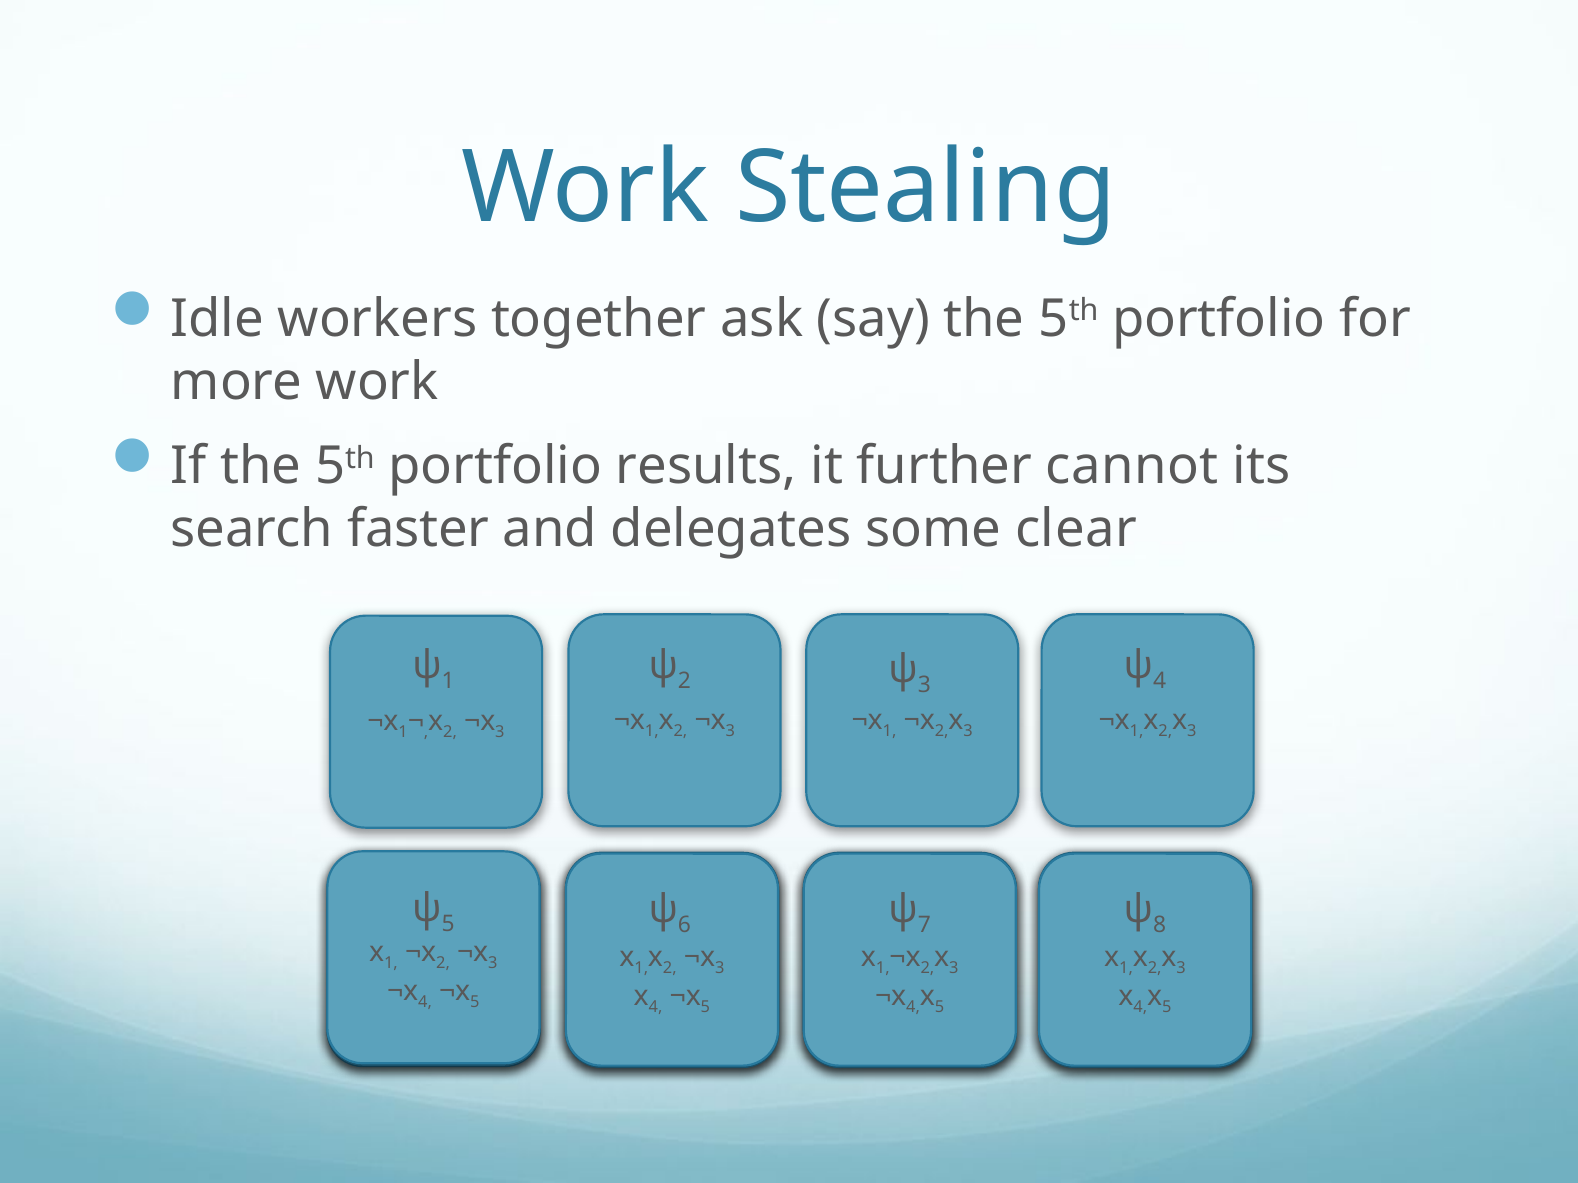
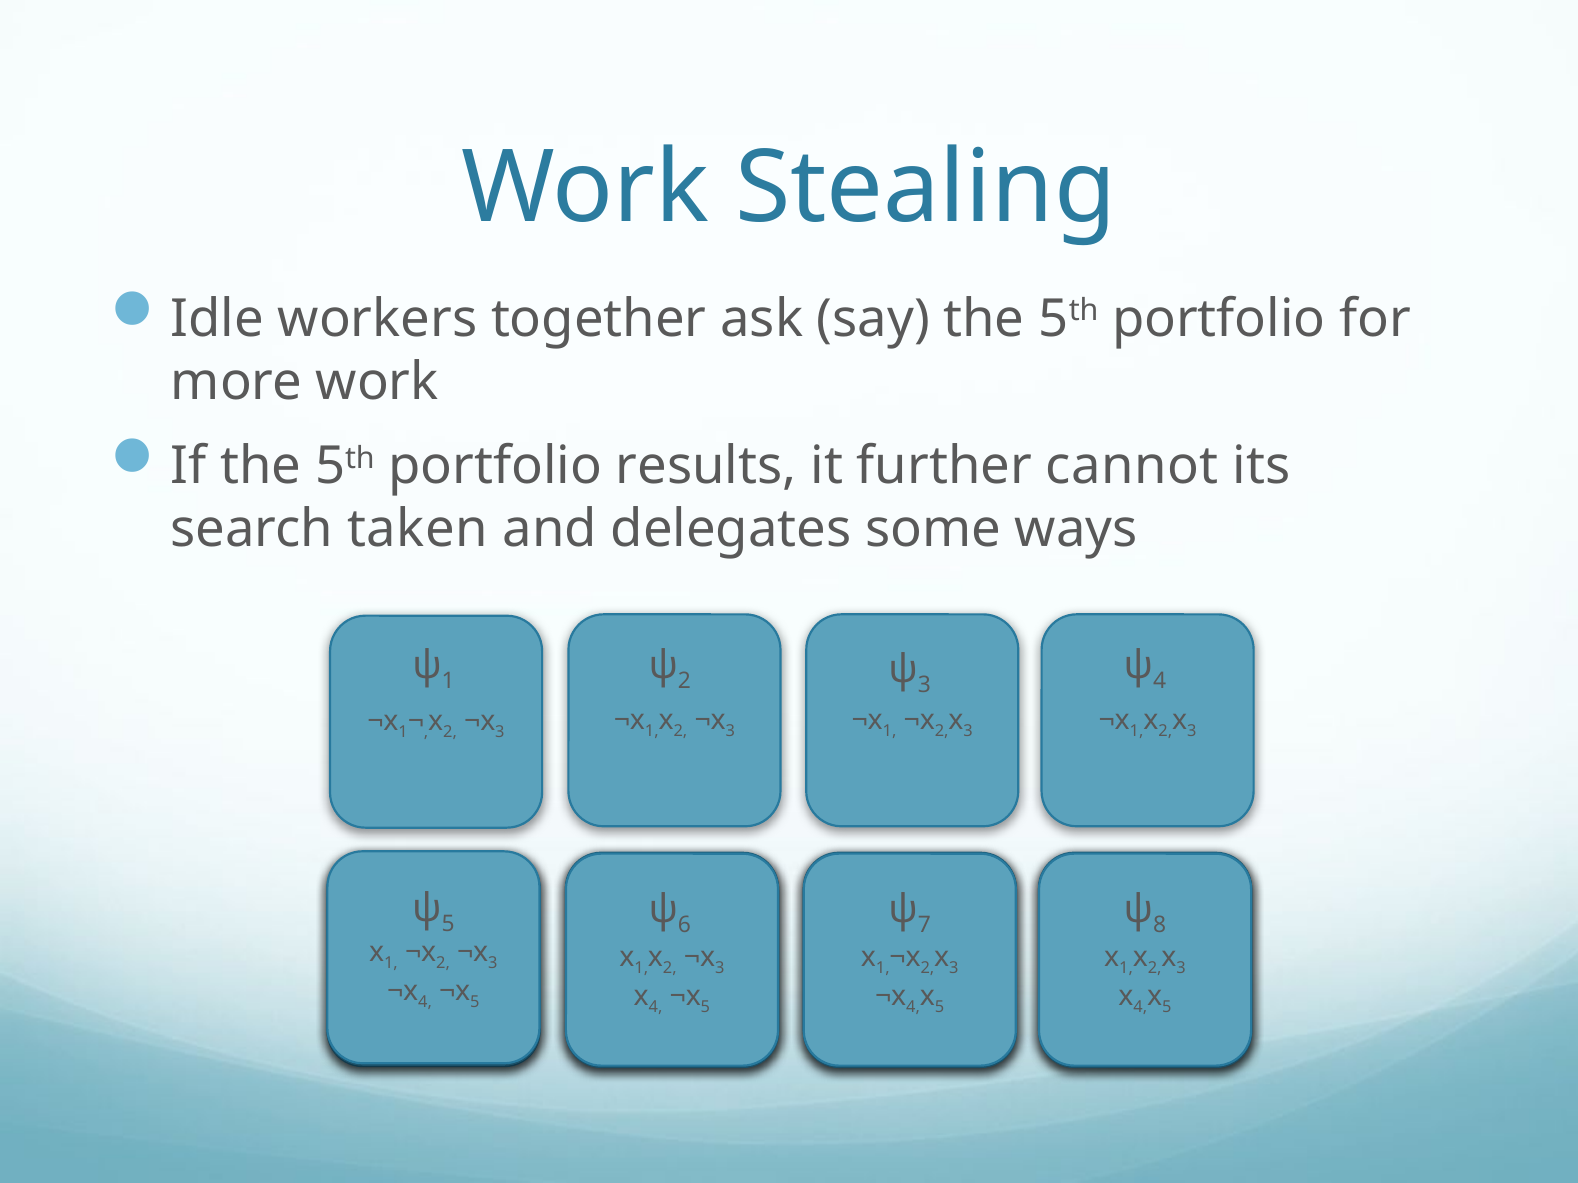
faster: faster -> taken
clear: clear -> ways
